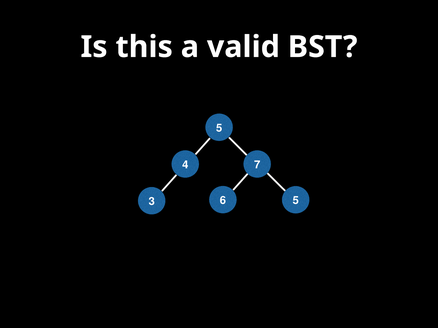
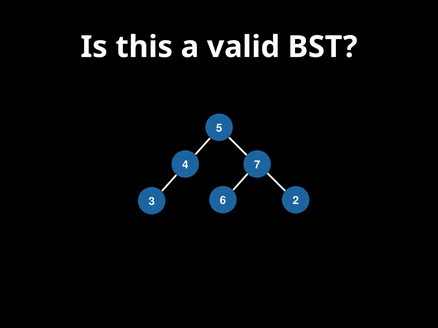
5 at (296, 201): 5 -> 2
